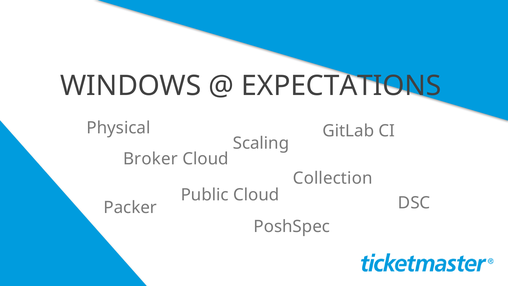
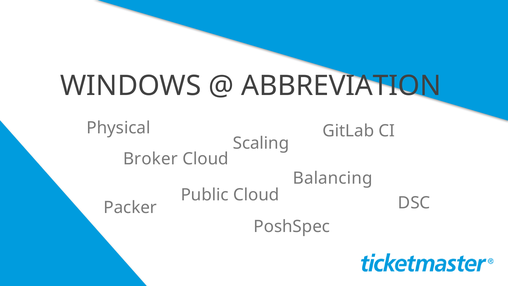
EXPECTATIONS: EXPECTATIONS -> ABBREVIATION
Collection: Collection -> Balancing
